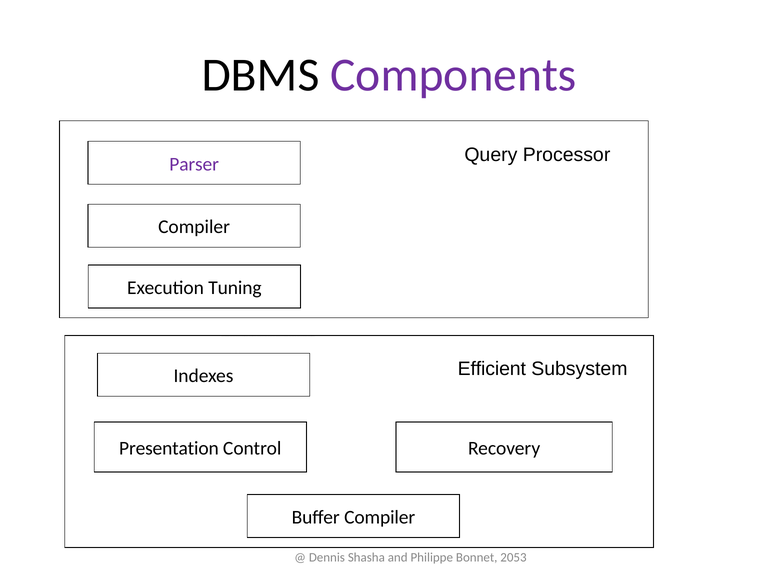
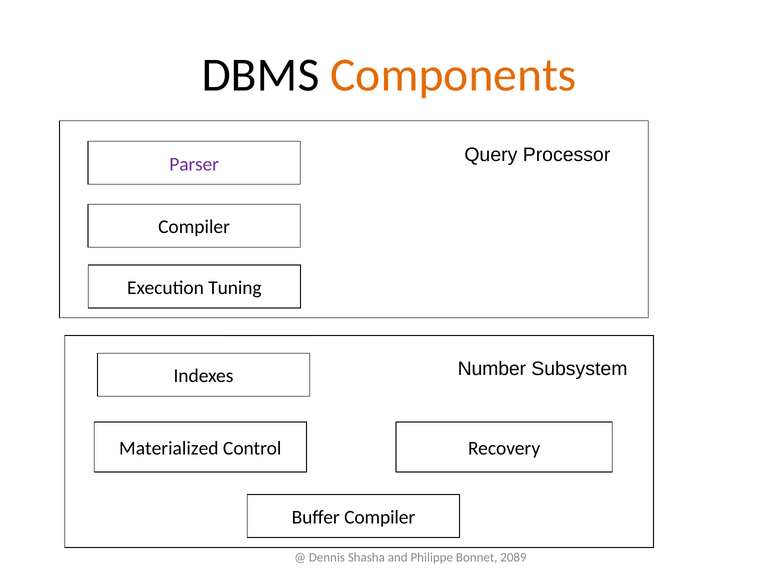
Components colour: purple -> orange
Efficient: Efficient -> Number
Presentation: Presentation -> Materialized
2053: 2053 -> 2089
